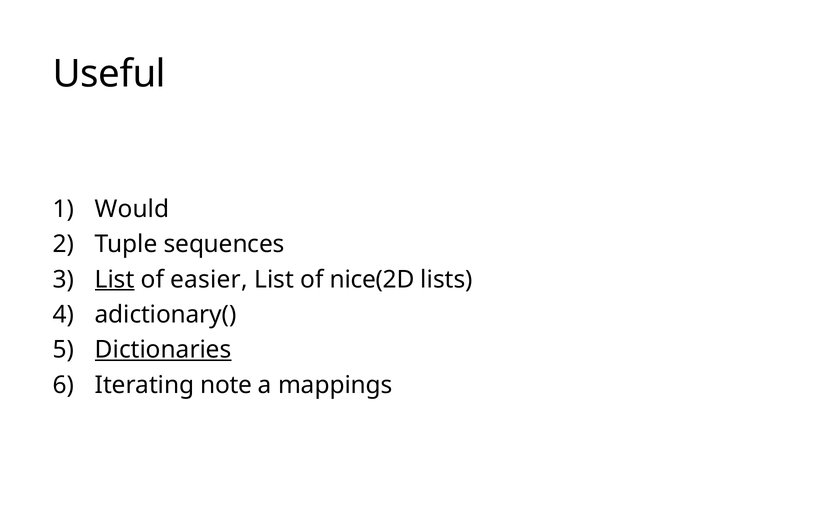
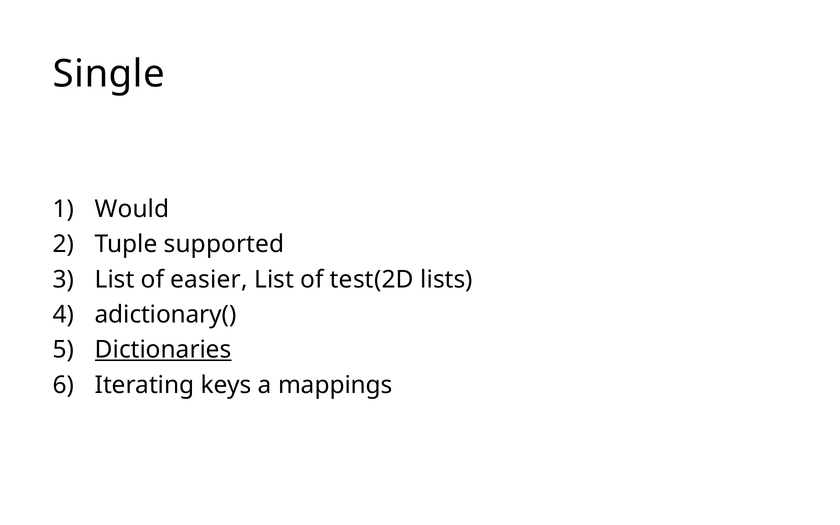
Useful: Useful -> Single
sequences: sequences -> supported
List at (115, 279) underline: present -> none
nice(2D: nice(2D -> test(2D
note: note -> keys
